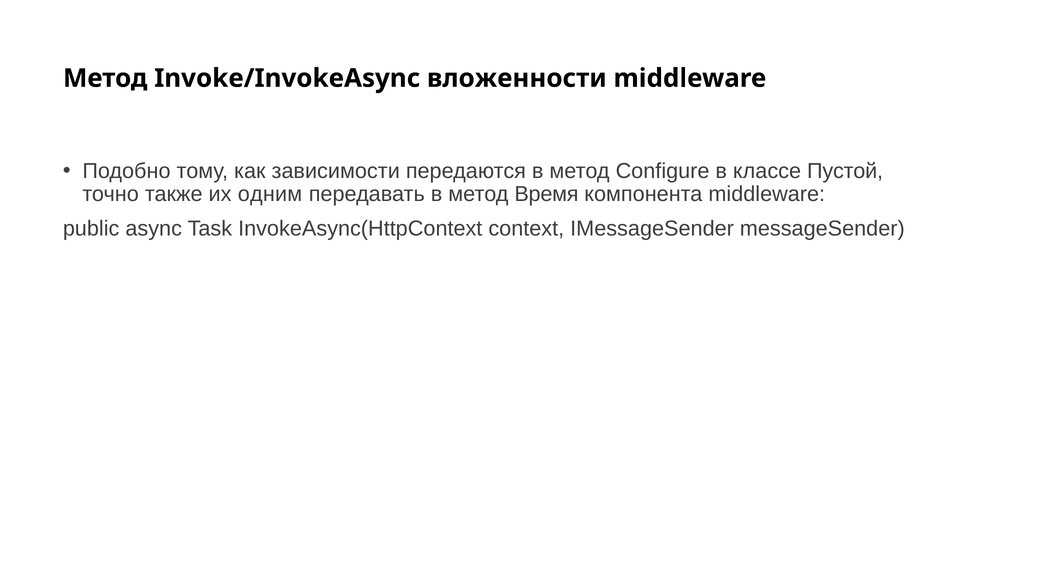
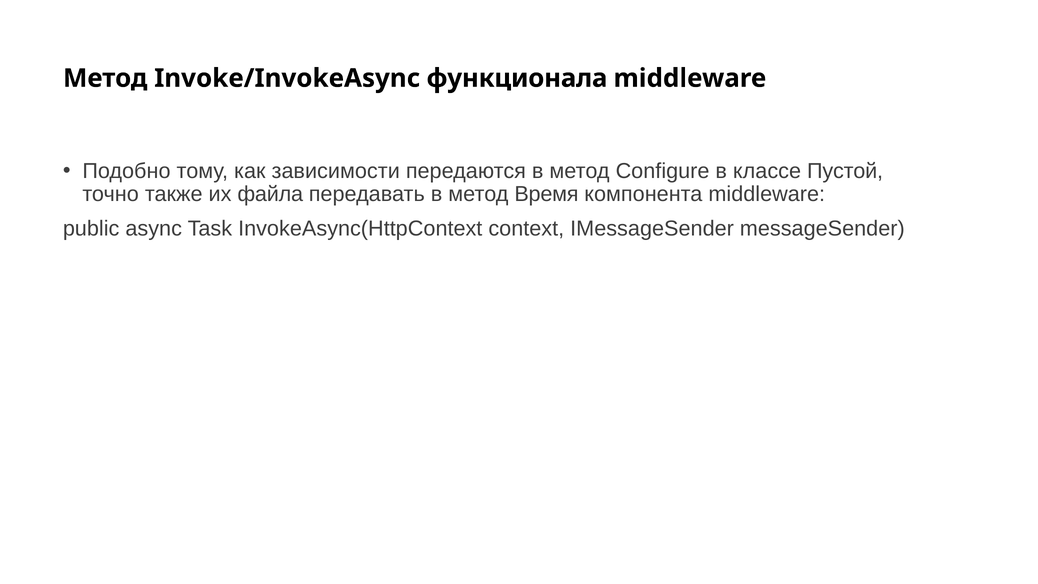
вложенности: вложенности -> функционала
одним: одним -> файла
